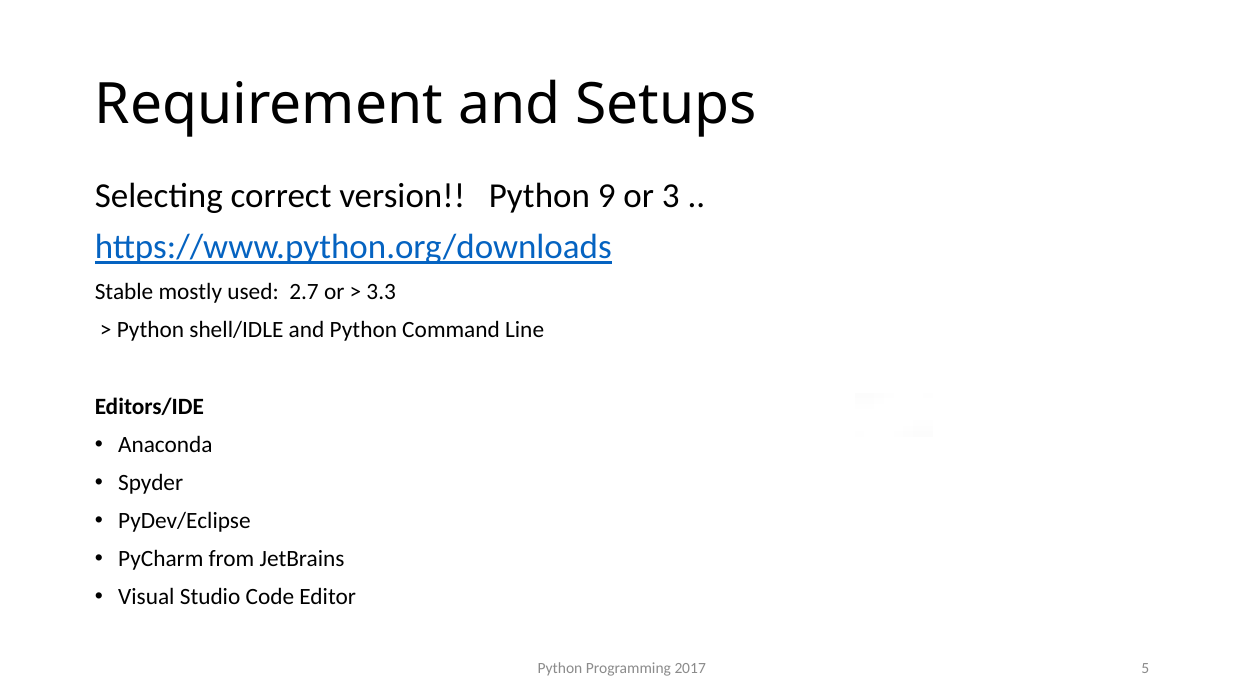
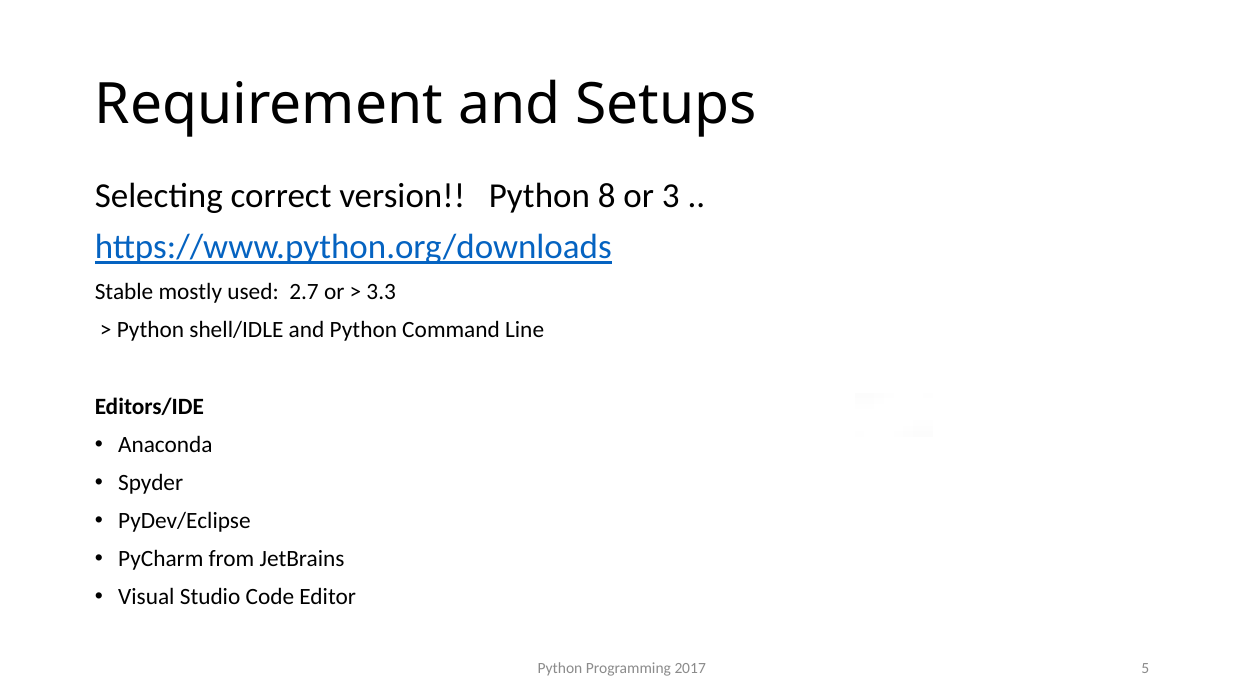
9: 9 -> 8
